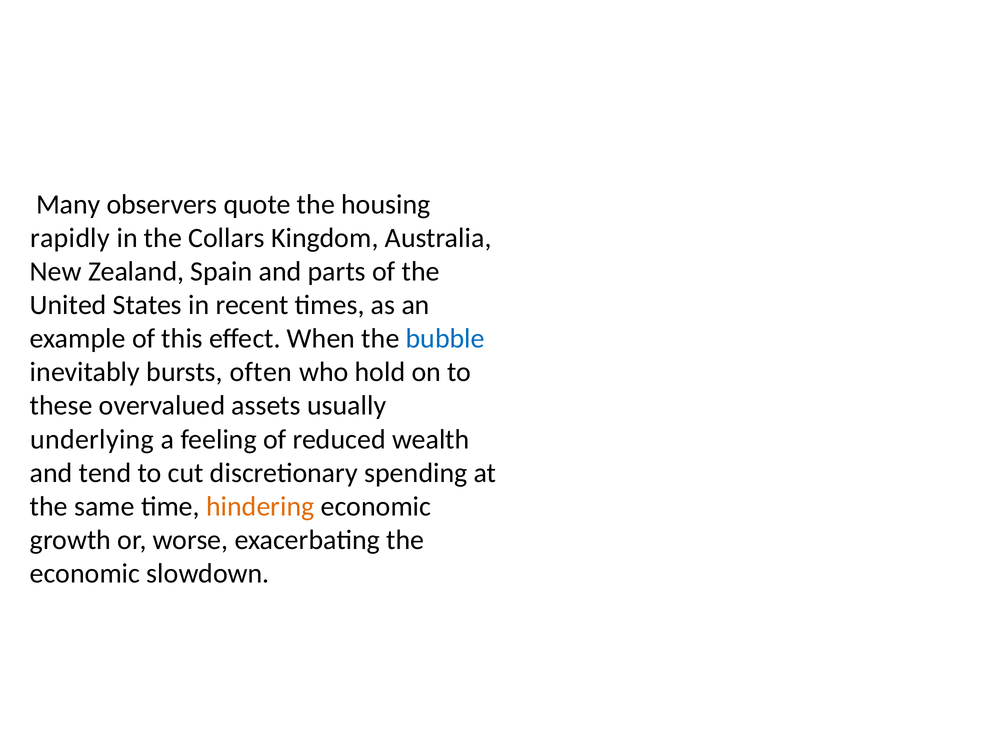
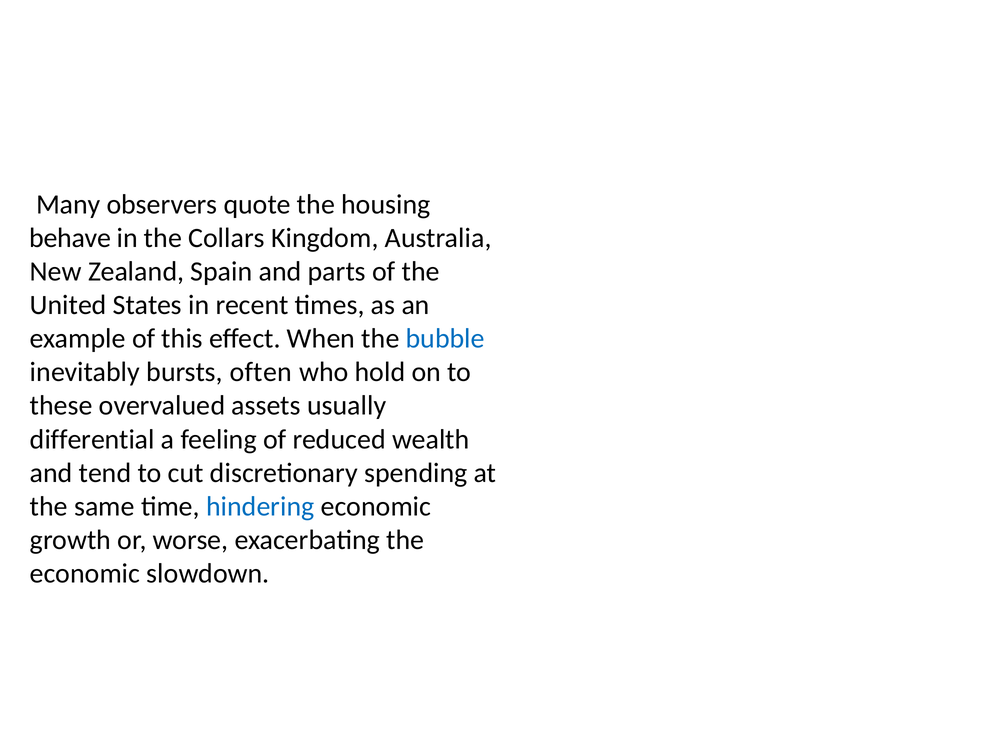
rapidly: rapidly -> behave
underlying: underlying -> differential
hindering colour: orange -> blue
